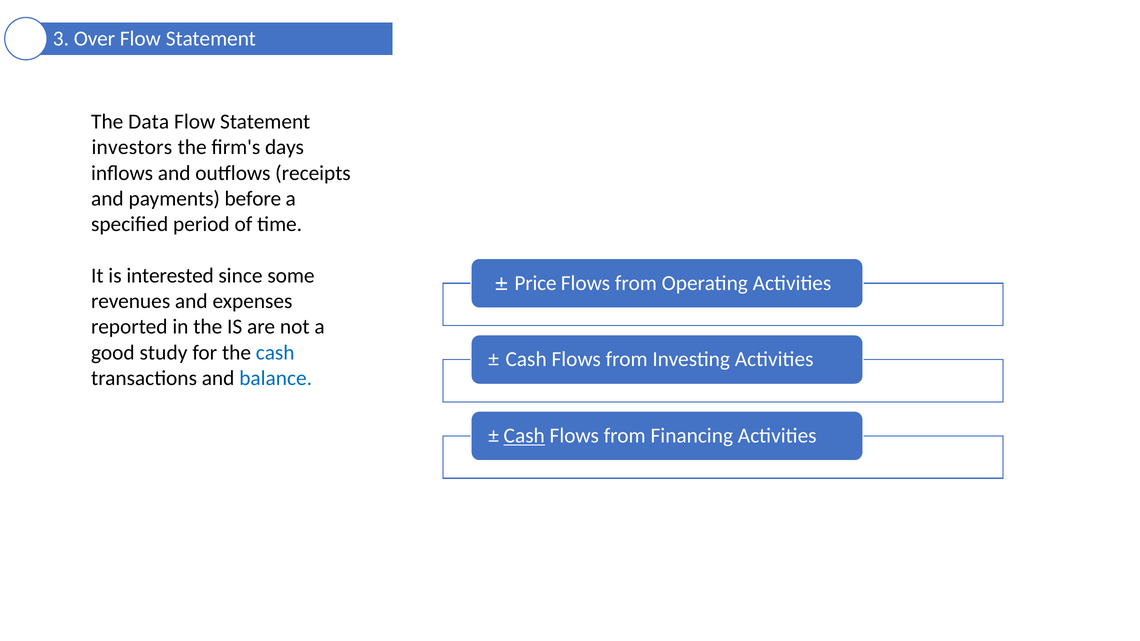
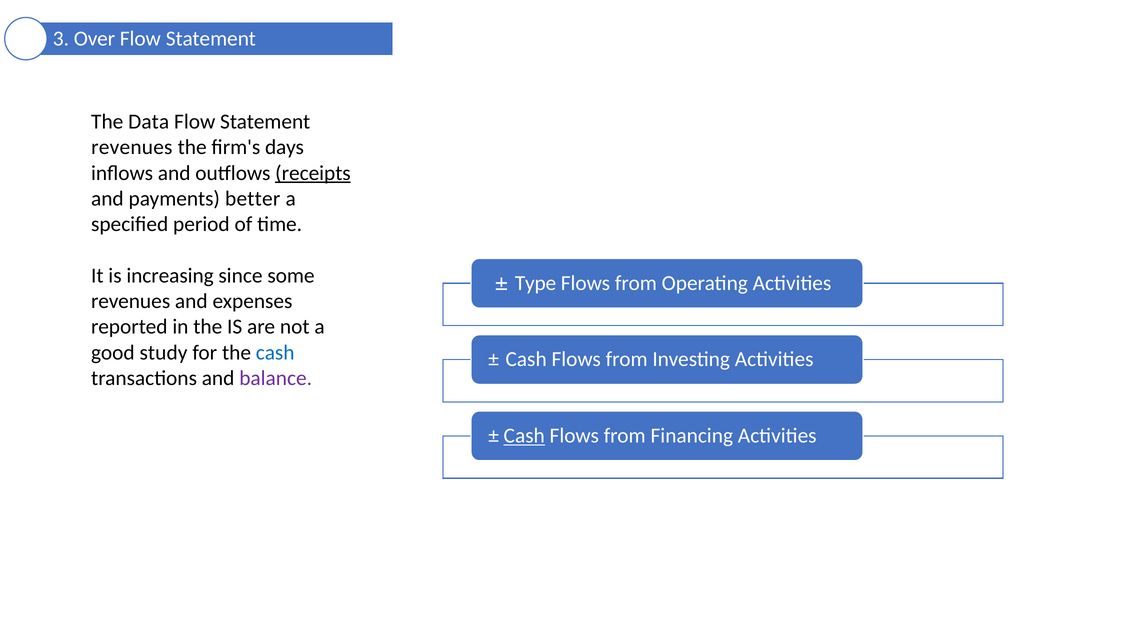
investors at (132, 147): investors -> revenues
receipts underline: none -> present
before: before -> better
interested: interested -> increasing
Price: Price -> Type
balance colour: blue -> purple
